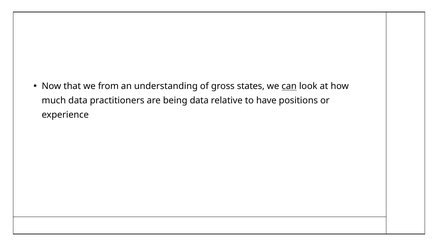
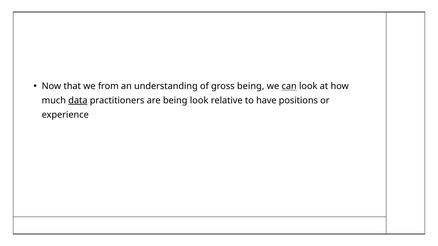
gross states: states -> being
data at (78, 101) underline: none -> present
being data: data -> look
